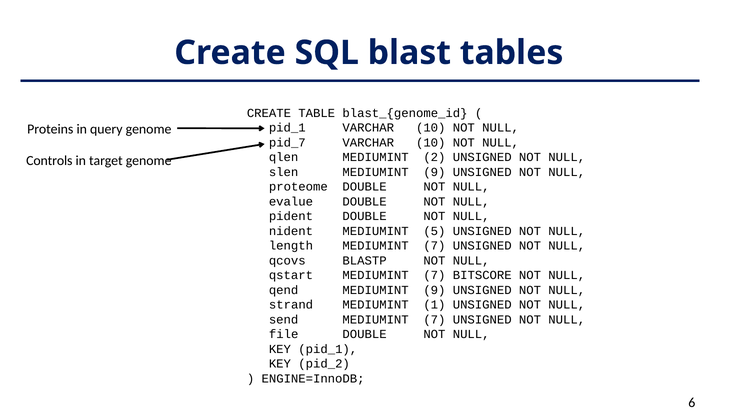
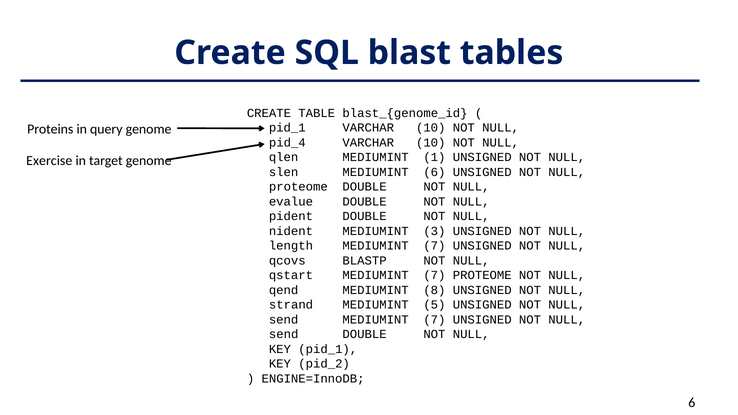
pid_7: pid_7 -> pid_4
2: 2 -> 1
Controls: Controls -> Exercise
slen MEDIUMINT 9: 9 -> 6
5: 5 -> 3
7 BITSCORE: BITSCORE -> PROTEOME
qend MEDIUMINT 9: 9 -> 8
1: 1 -> 5
file at (284, 334): file -> send
